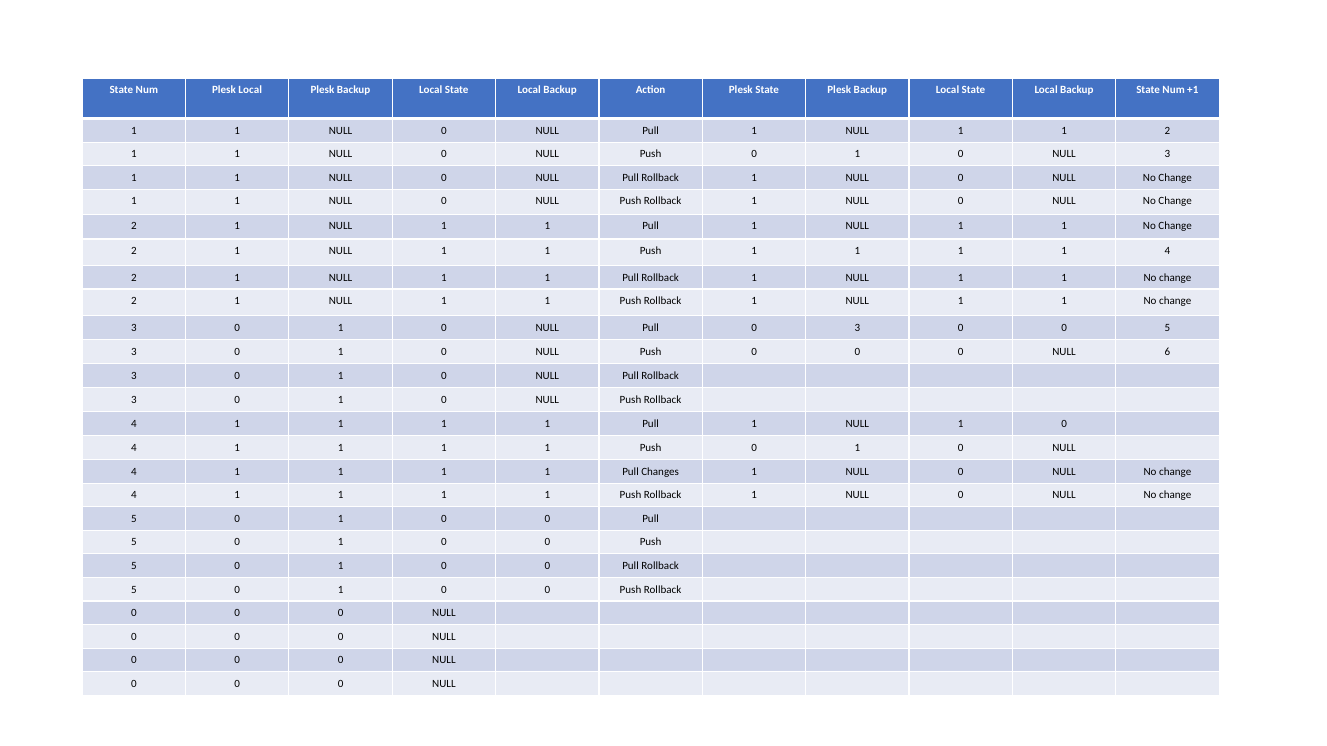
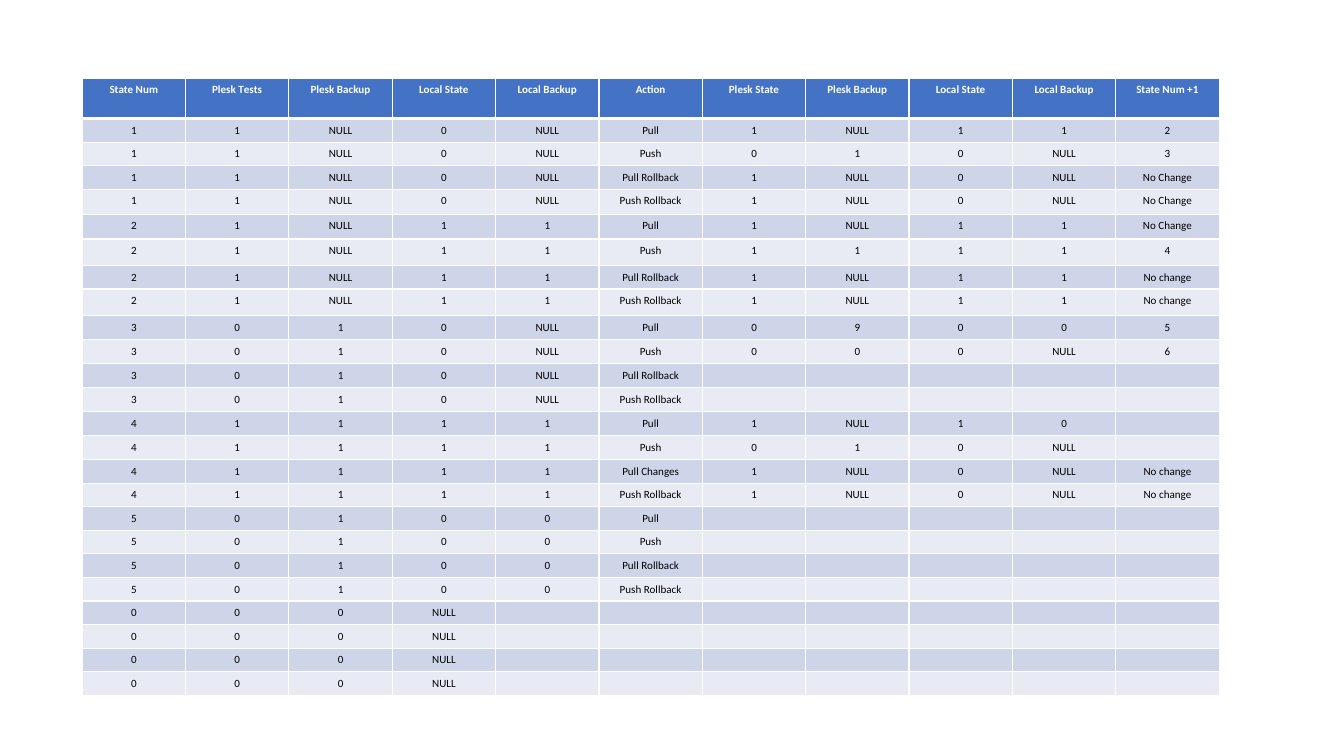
Plesk Local: Local -> Tests
0 3: 3 -> 9
